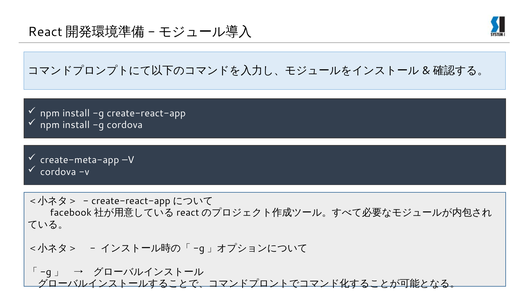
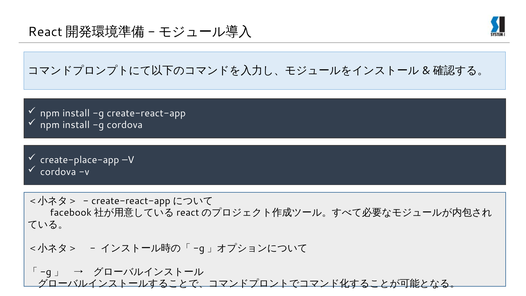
create-meta-app: create-meta-app -> create-place-app
